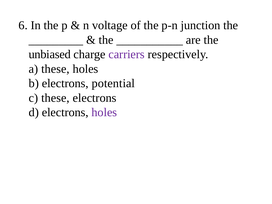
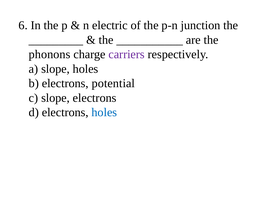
voltage: voltage -> electric
unbiased: unbiased -> phonons
a these: these -> slope
c these: these -> slope
holes at (104, 112) colour: purple -> blue
